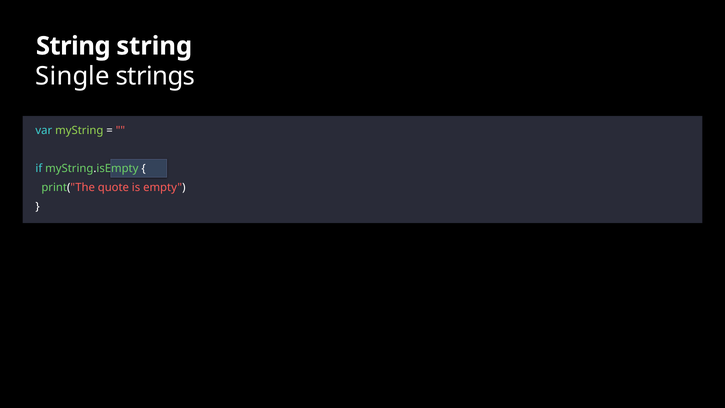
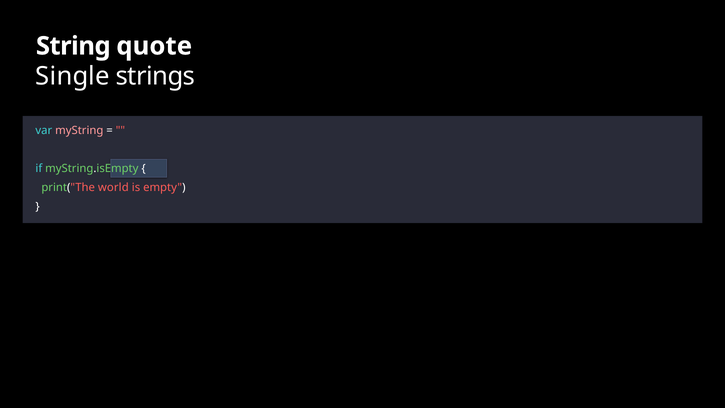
String string: string -> quote
myString colour: light green -> pink
quote: quote -> world
